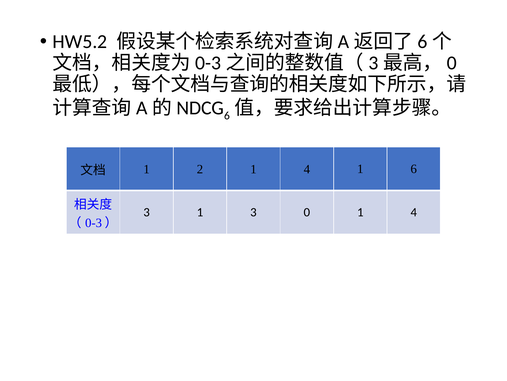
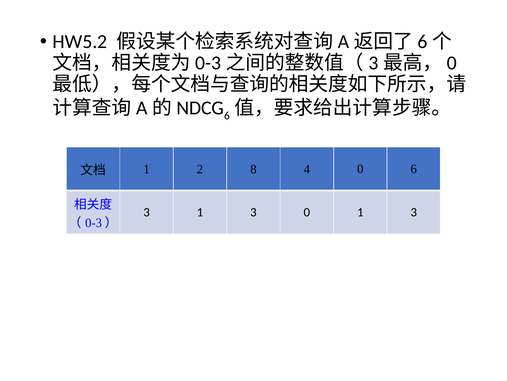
2 1: 1 -> 8
4 1: 1 -> 0
0 1 4: 4 -> 3
